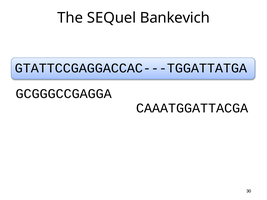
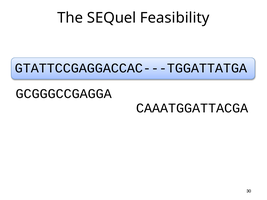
Bankevich: Bankevich -> Feasibility
